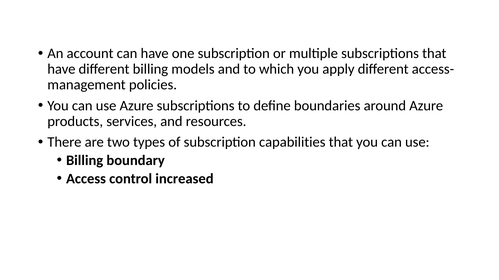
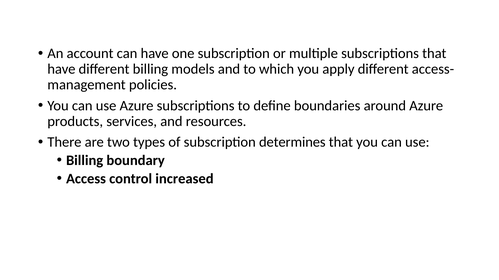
capabilities: capabilities -> determines
